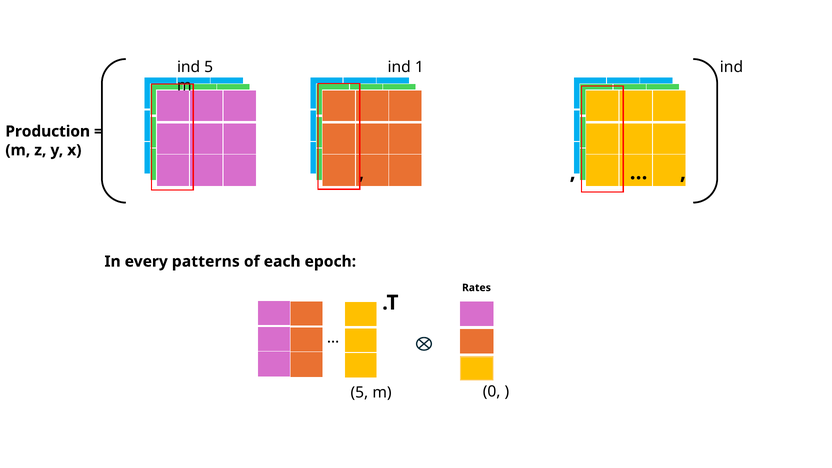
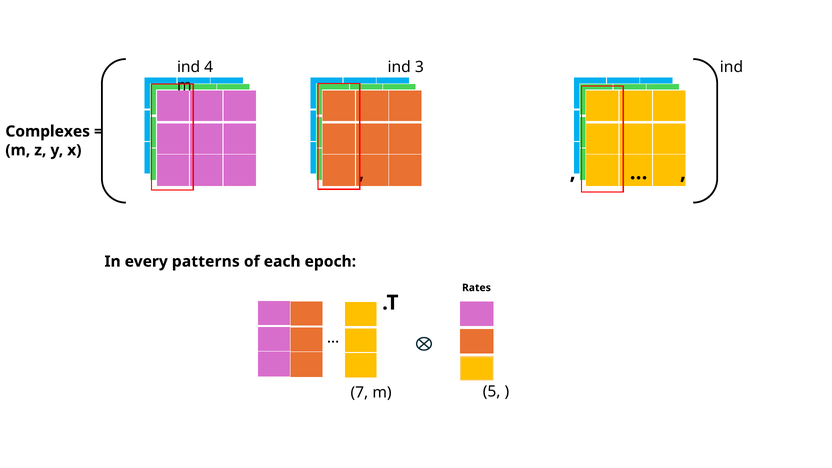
ind 5: 5 -> 4
1: 1 -> 3
Production: Production -> Complexes
0: 0 -> 5
5 at (359, 393): 5 -> 7
